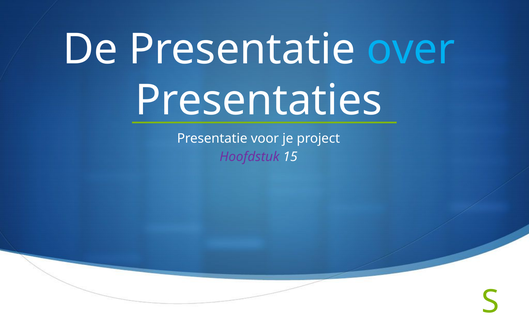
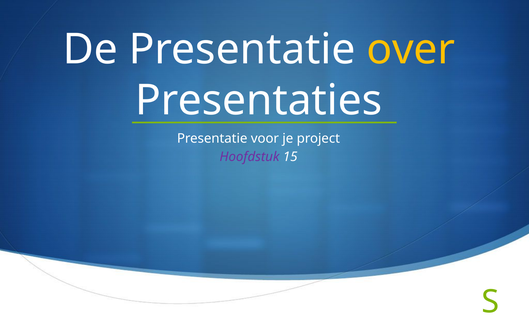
over colour: light blue -> yellow
